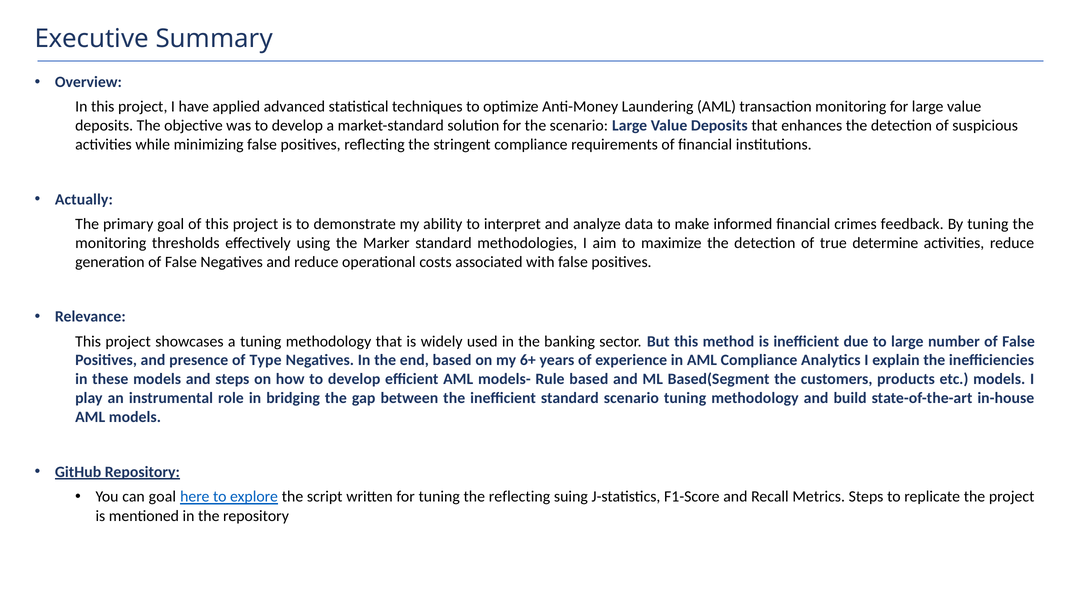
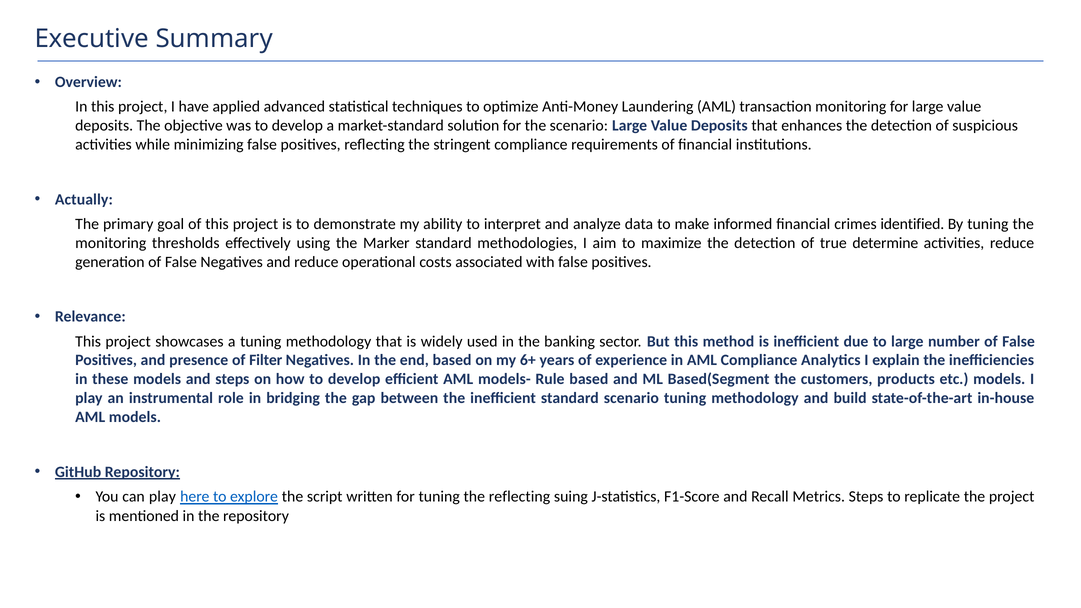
feedback: feedback -> identified
Type: Type -> Filter
can goal: goal -> play
